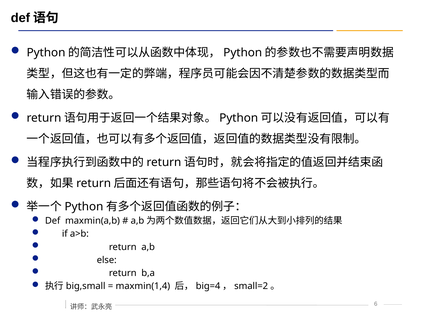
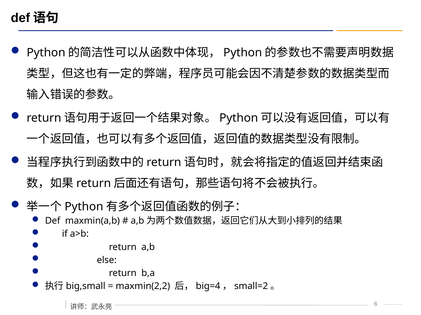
maxmin(1,4: maxmin(1,4 -> maxmin(2,2
